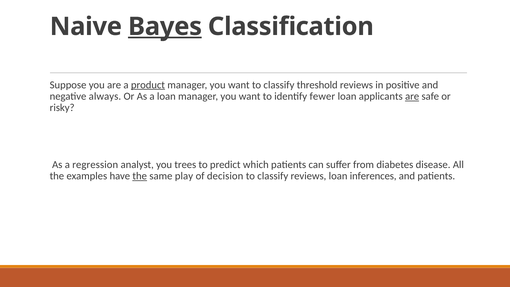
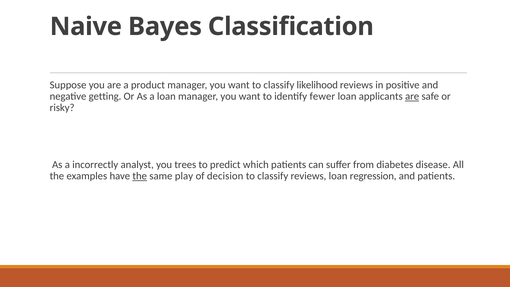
Bayes underline: present -> none
product underline: present -> none
threshold: threshold -> likelihood
always: always -> getting
regression: regression -> incorrectly
inferences: inferences -> regression
